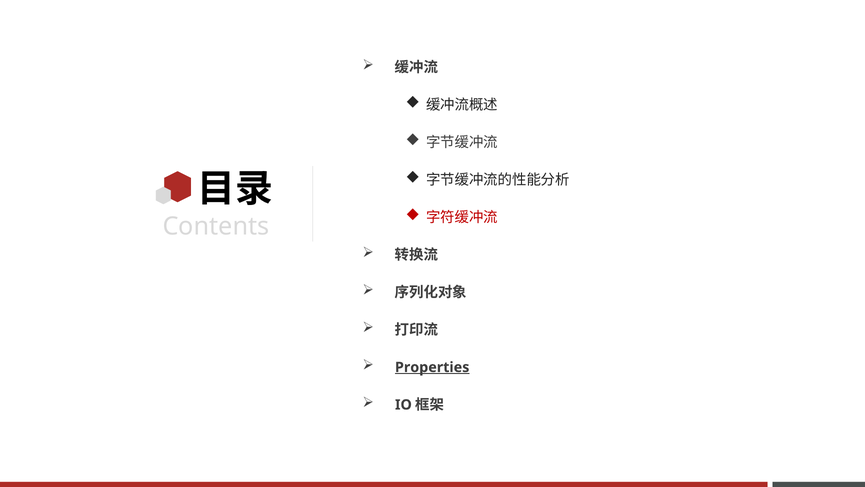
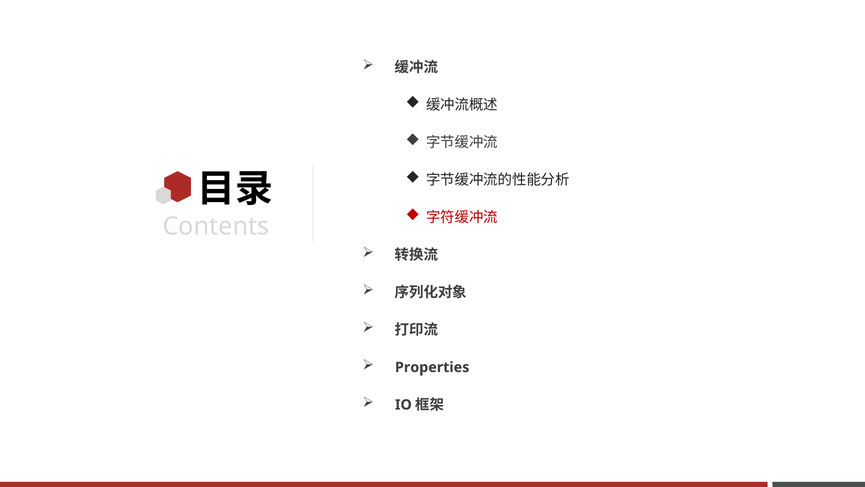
Properties underline: present -> none
